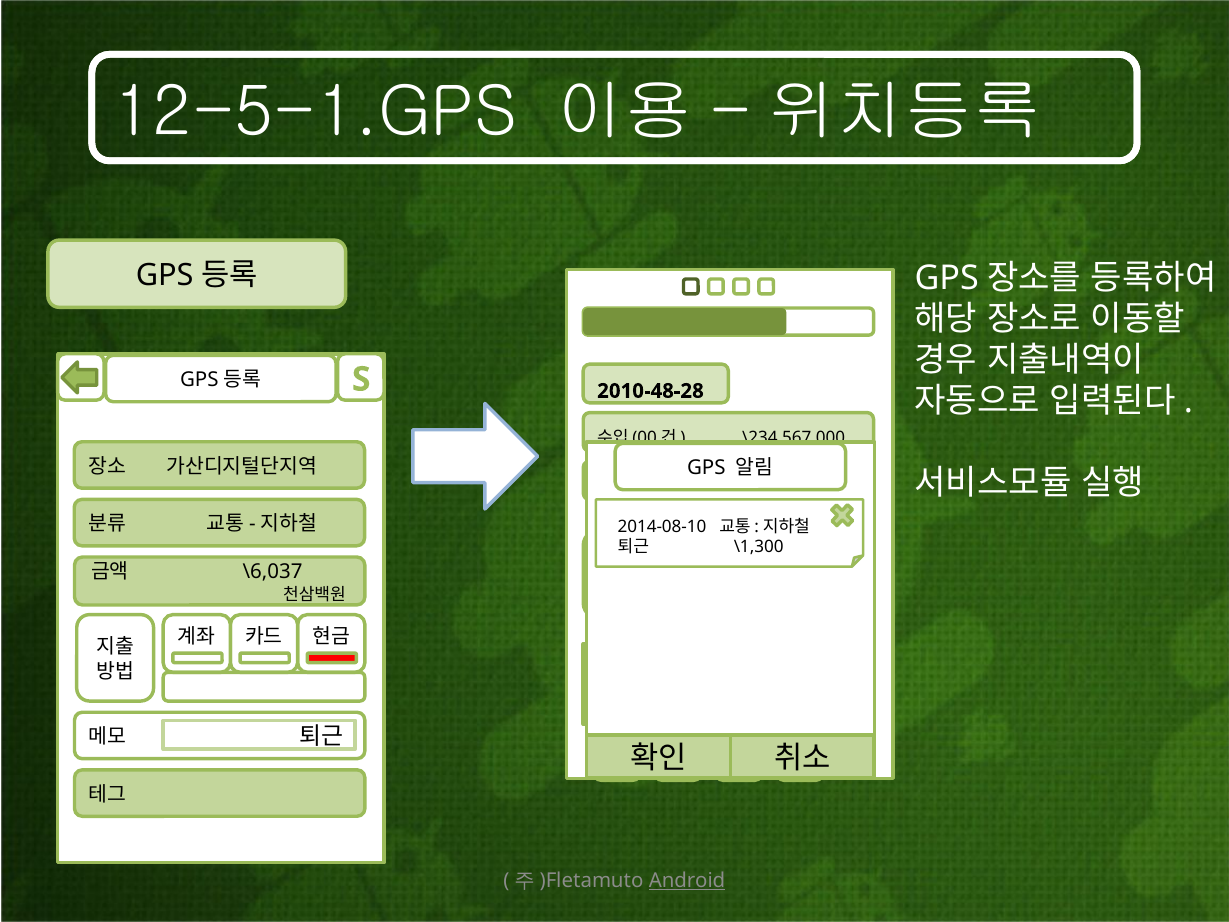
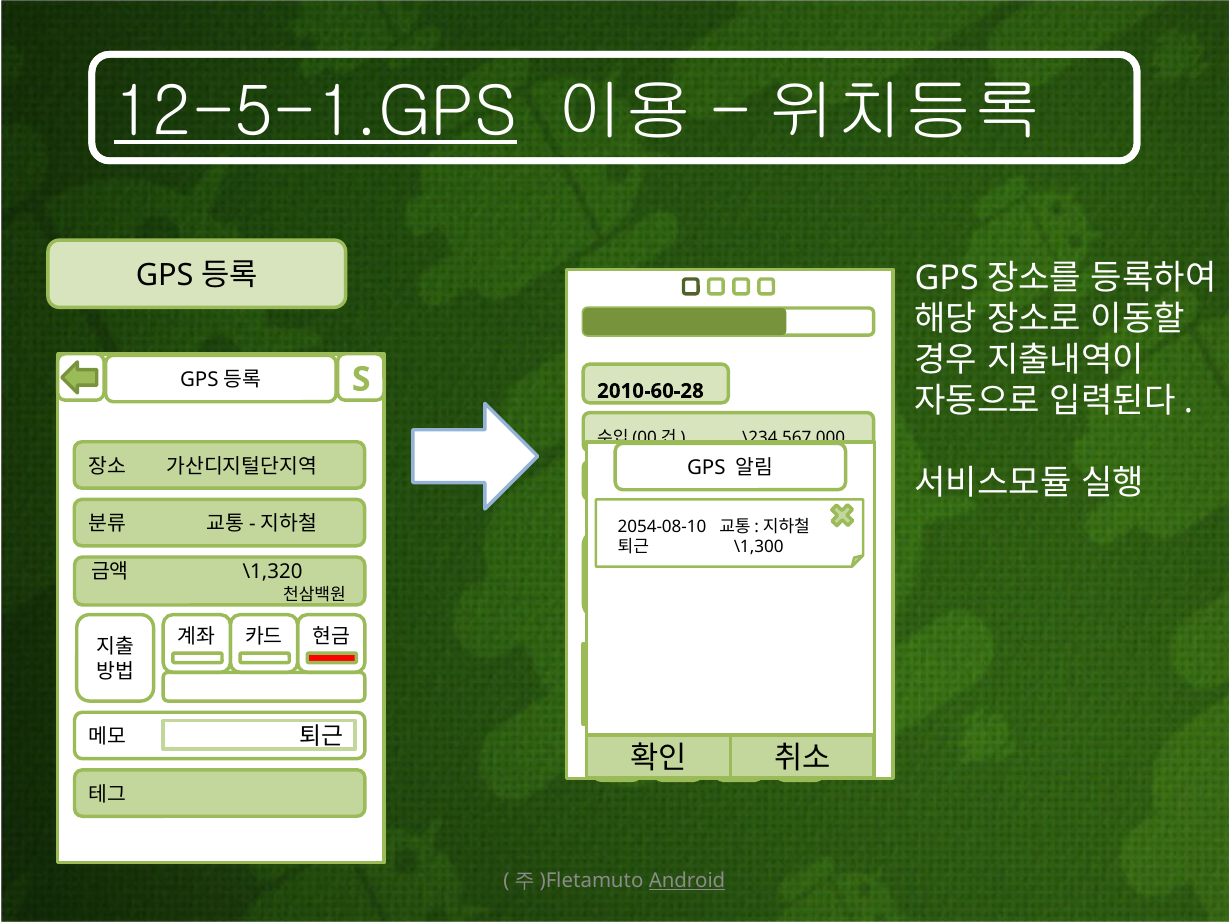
12-5-1.GPS underline: none -> present
2010-48-28: 2010-48-28 -> 2010-60-28
2014-08-10: 2014-08-10 -> 2054-08-10
\6,037: \6,037 -> \1,320
